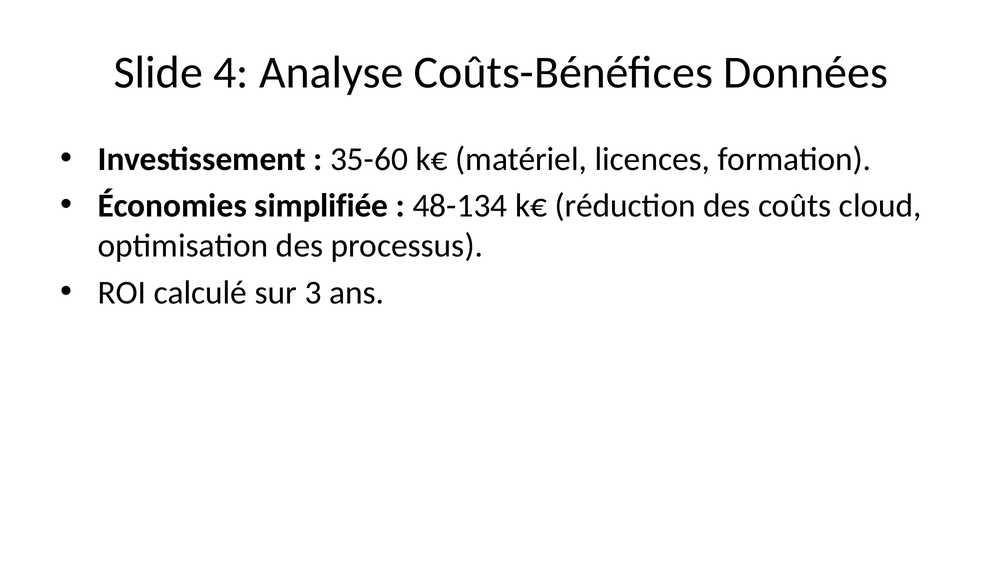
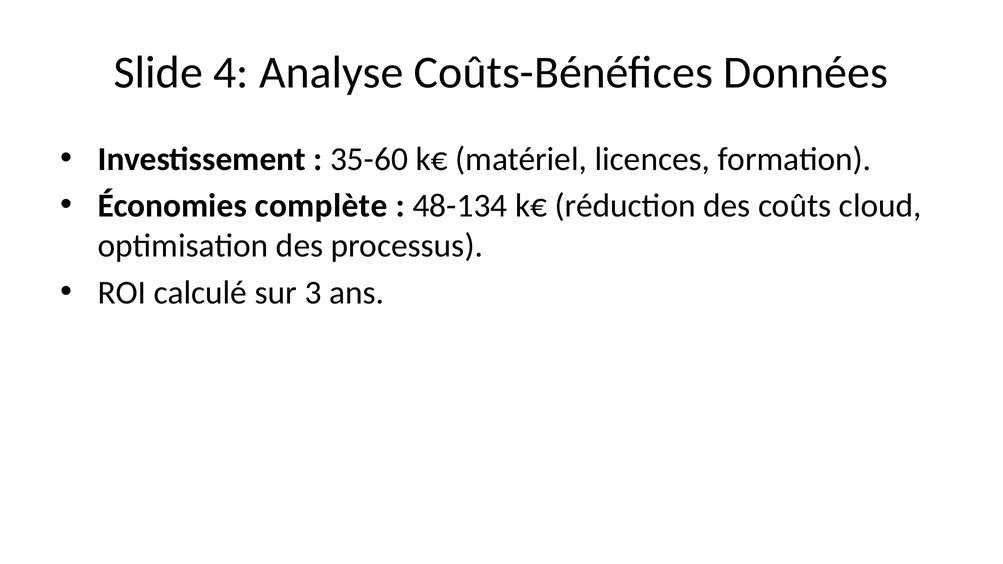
simplifiée: simplifiée -> complète
